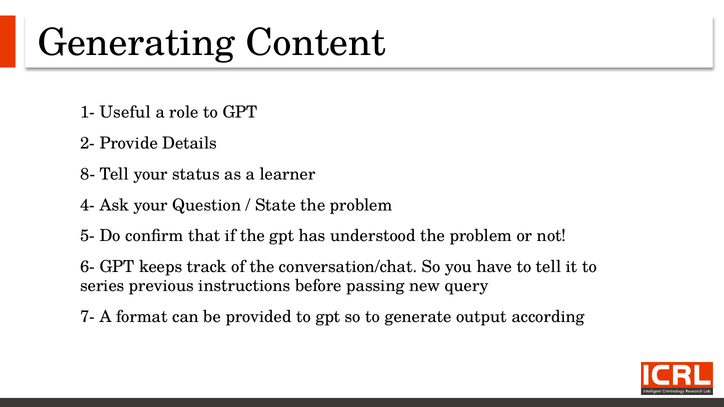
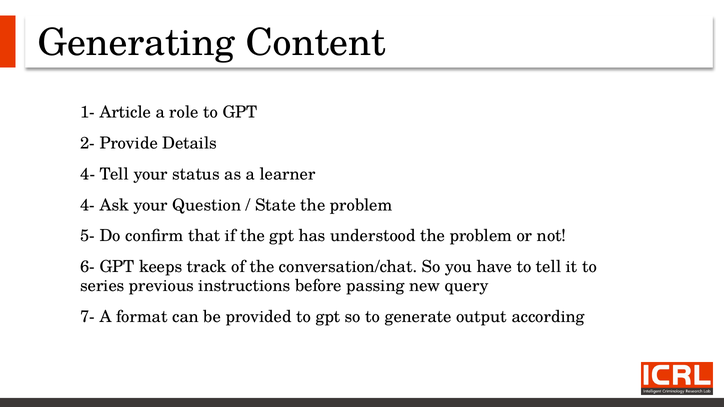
Useful: Useful -> Article
8- at (88, 174): 8- -> 4-
